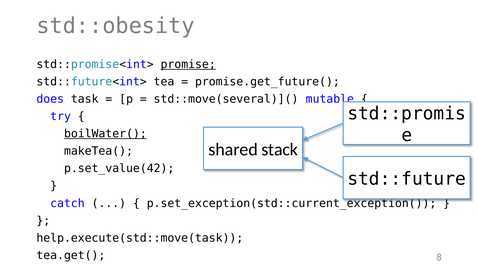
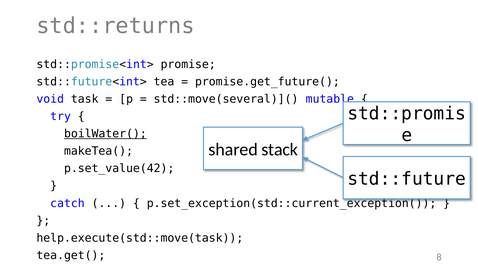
std::obesity: std::obesity -> std::returns
promise underline: present -> none
does: does -> void
